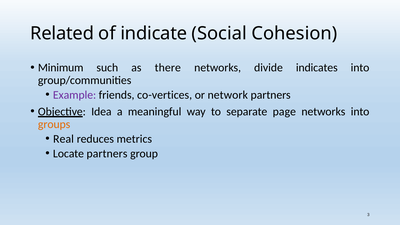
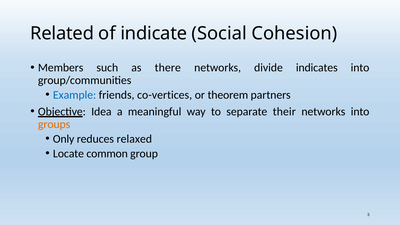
Minimum: Minimum -> Members
Example colour: purple -> blue
network: network -> theorem
page: page -> their
Real: Real -> Only
metrics: metrics -> relaxed
Locate partners: partners -> common
